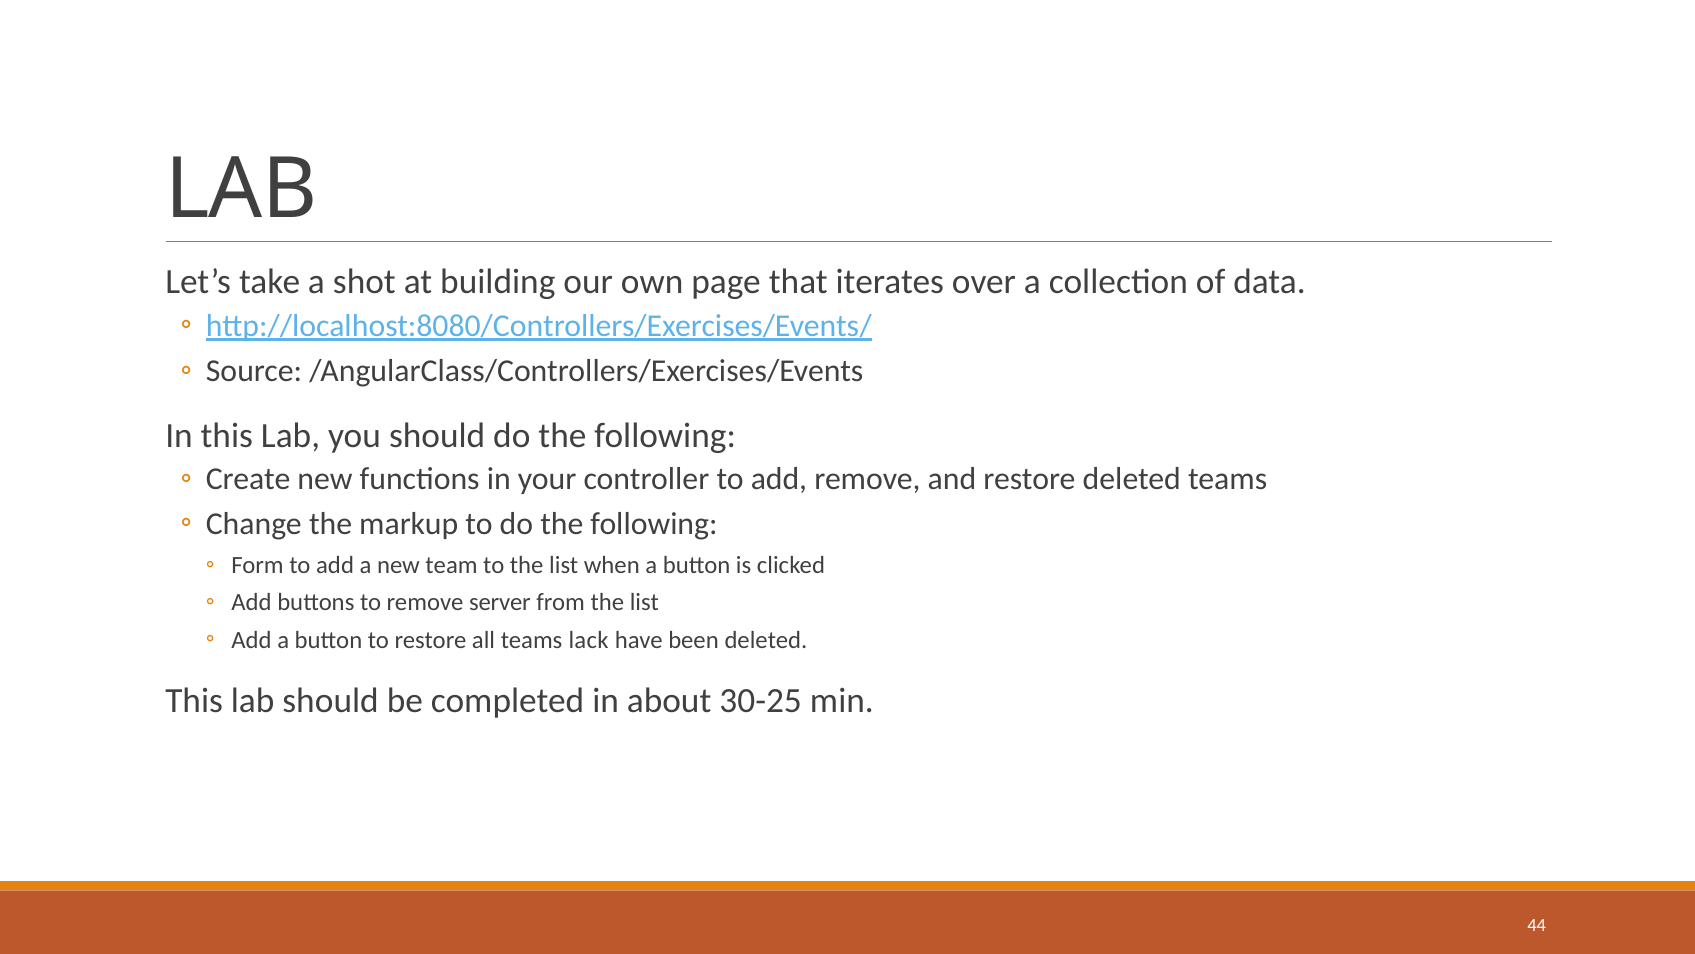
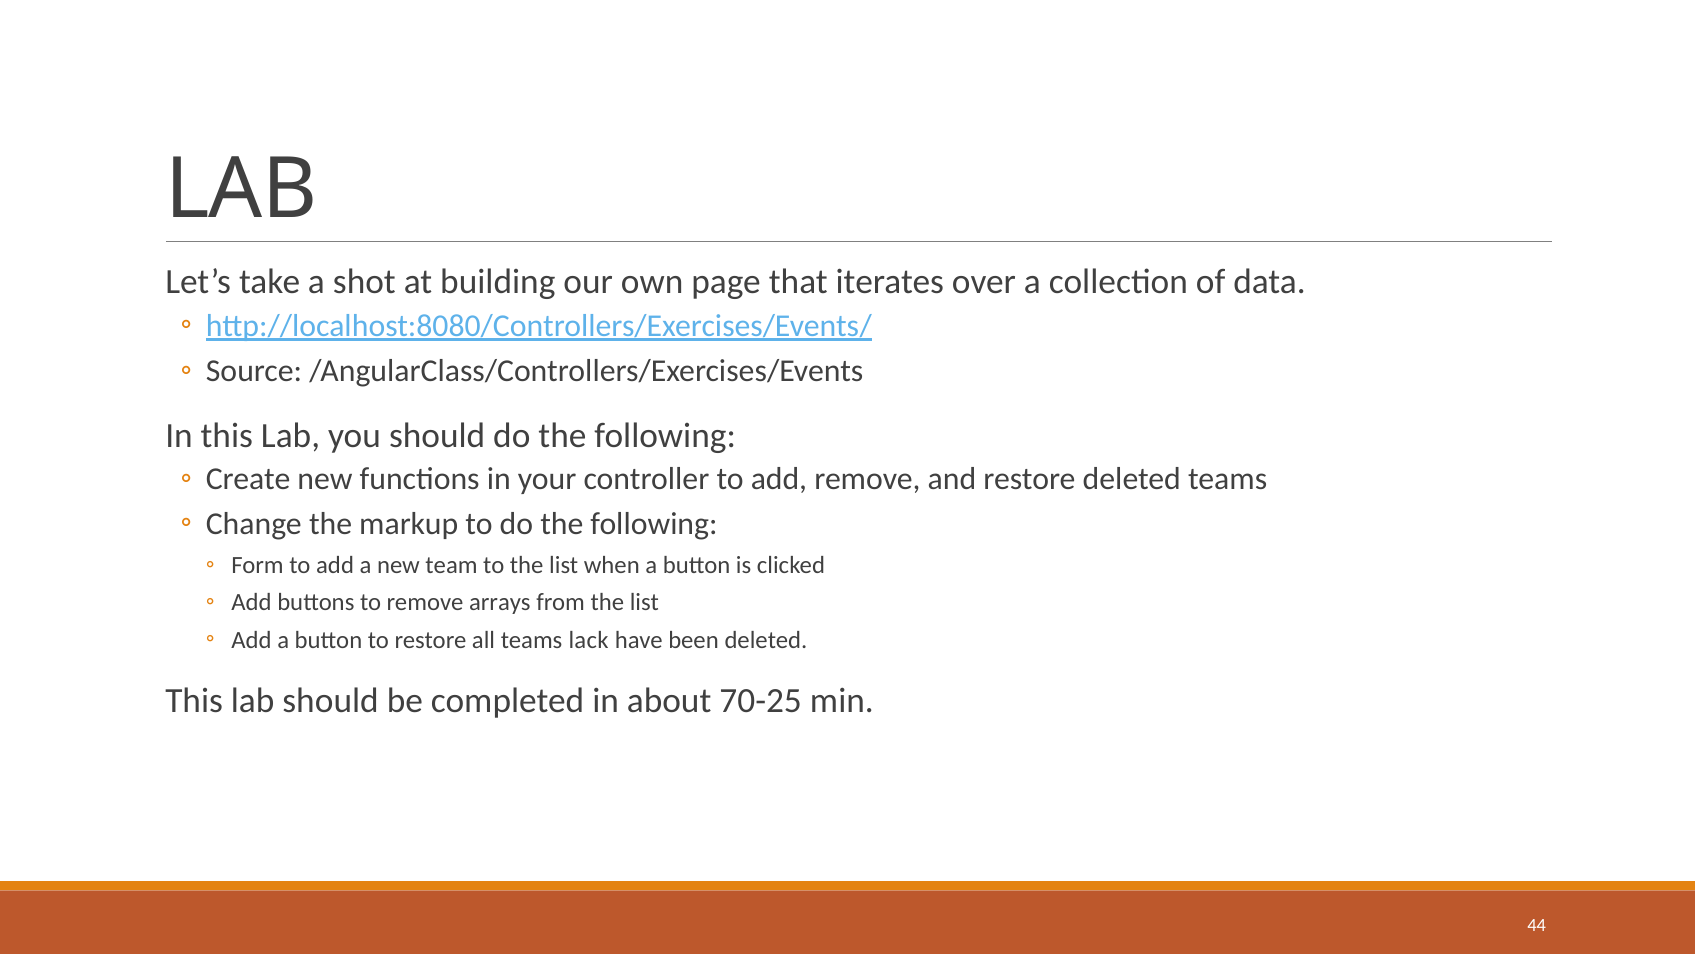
server: server -> arrays
30-25: 30-25 -> 70-25
